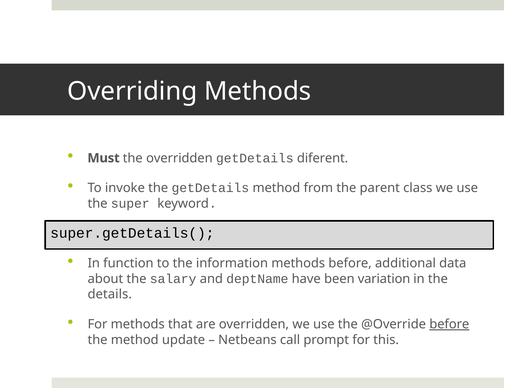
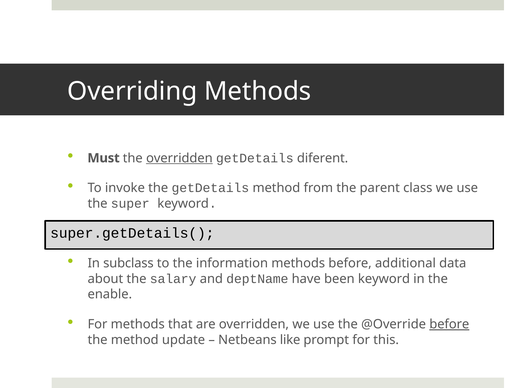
overridden at (179, 158) underline: none -> present
function: function -> subclass
been variation: variation -> keyword
details: details -> enable
call: call -> like
